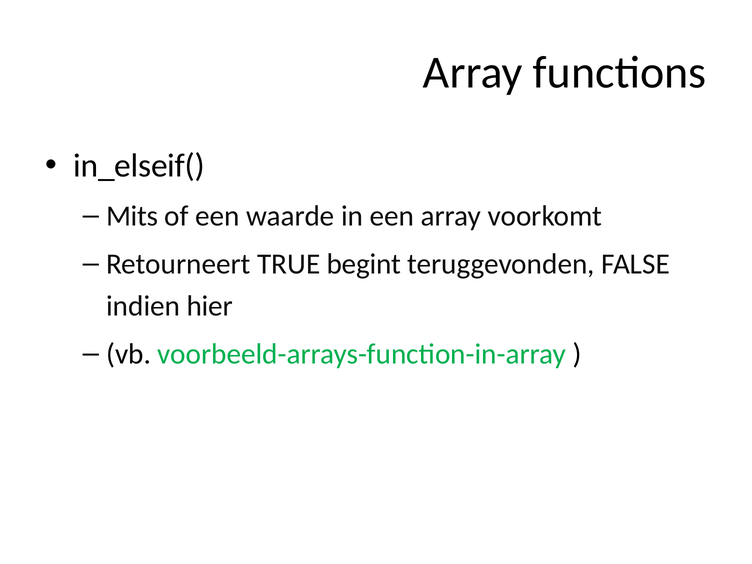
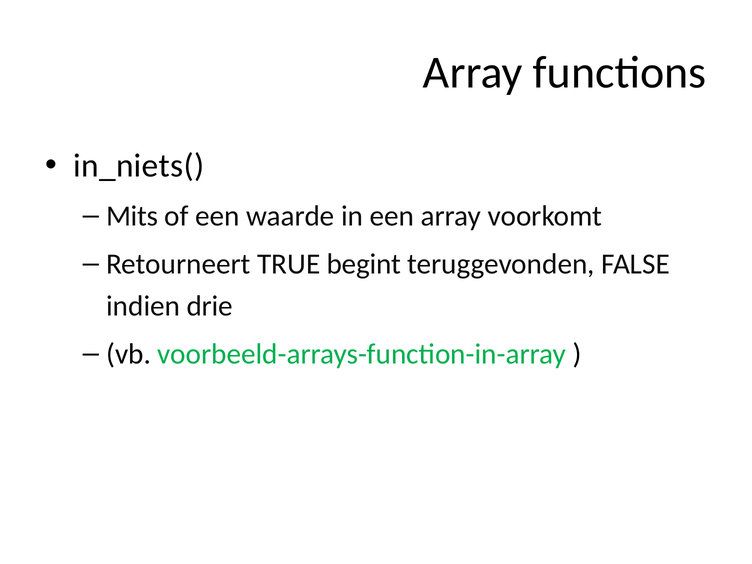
in_elseif(: in_elseif( -> in_niets(
hier: hier -> drie
